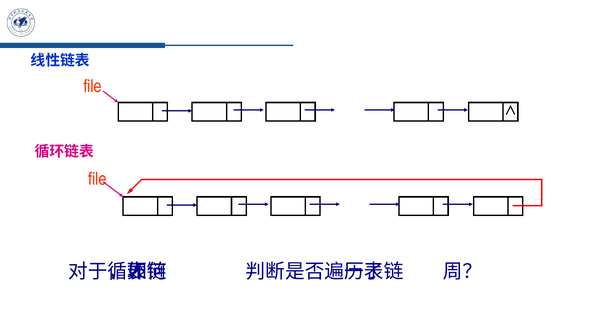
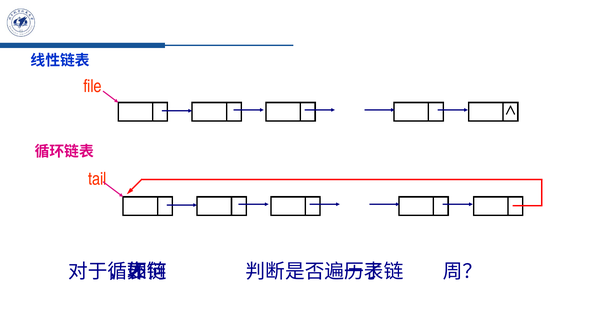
file at (97, 179): file -> tail
